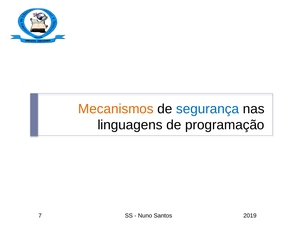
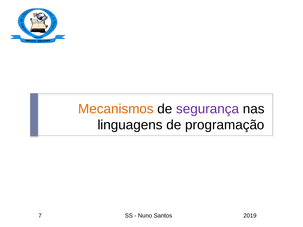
segurança colour: blue -> purple
